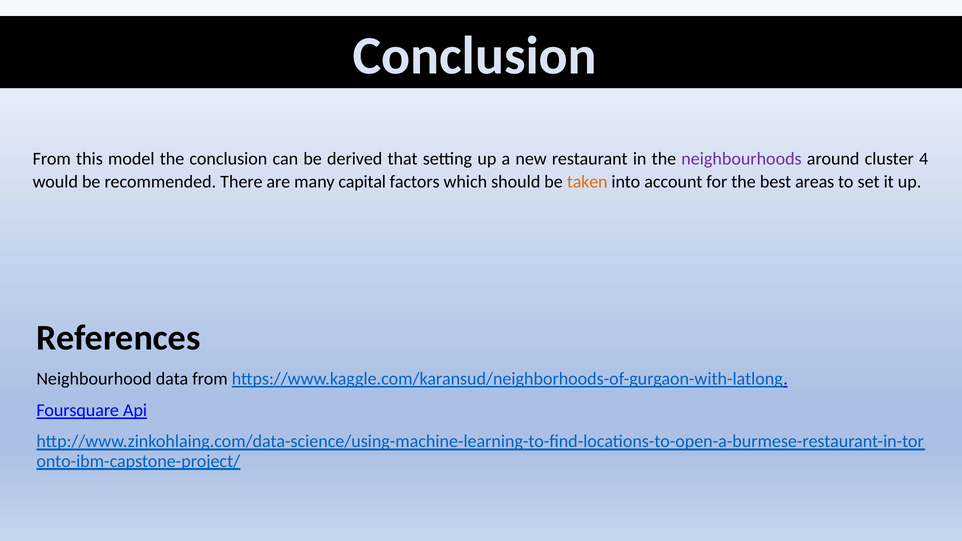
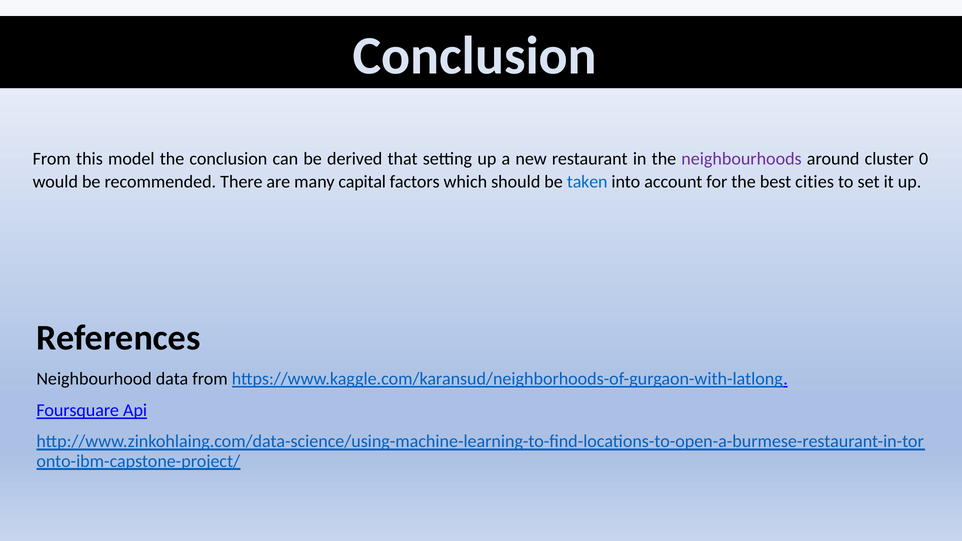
4: 4 -> 0
taken colour: orange -> blue
areas: areas -> cities
